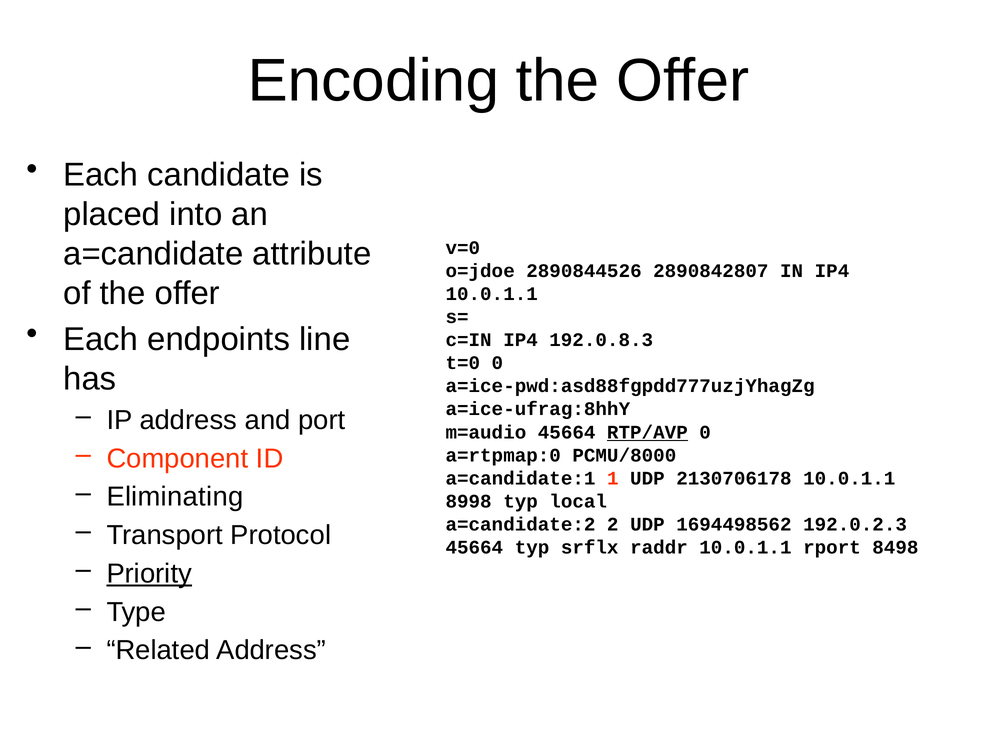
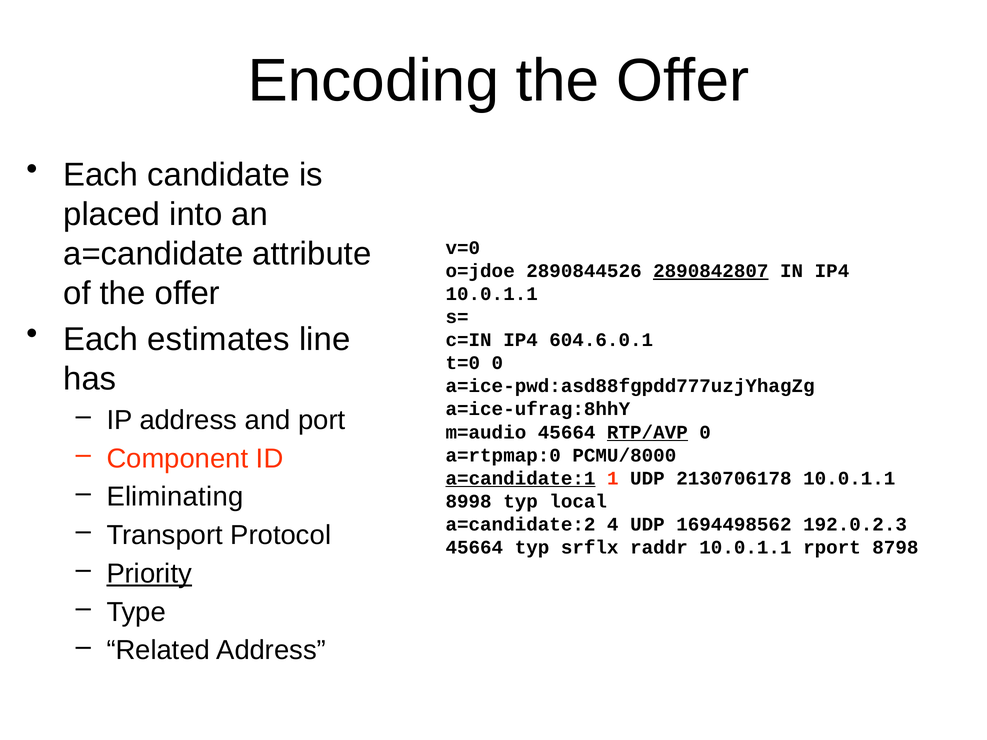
2890842807 underline: none -> present
endpoints: endpoints -> estimates
192.0.8.3: 192.0.8.3 -> 604.6.0.1
a=candidate:1 underline: none -> present
2: 2 -> 4
8498: 8498 -> 8798
